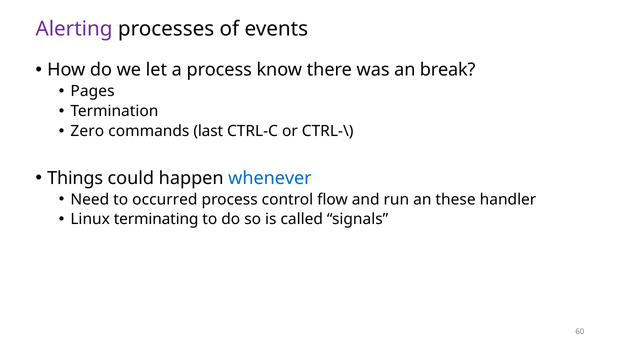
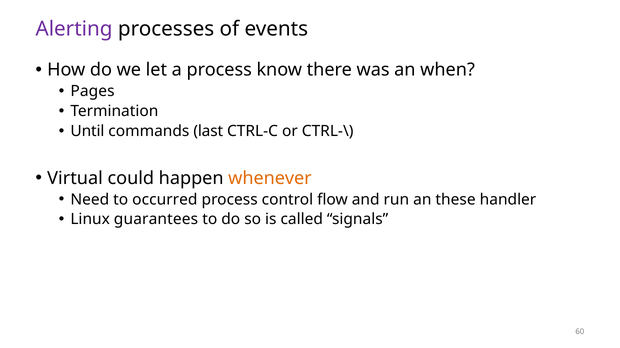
break: break -> when
Zero: Zero -> Until
Things: Things -> Virtual
whenever colour: blue -> orange
terminating: terminating -> guarantees
